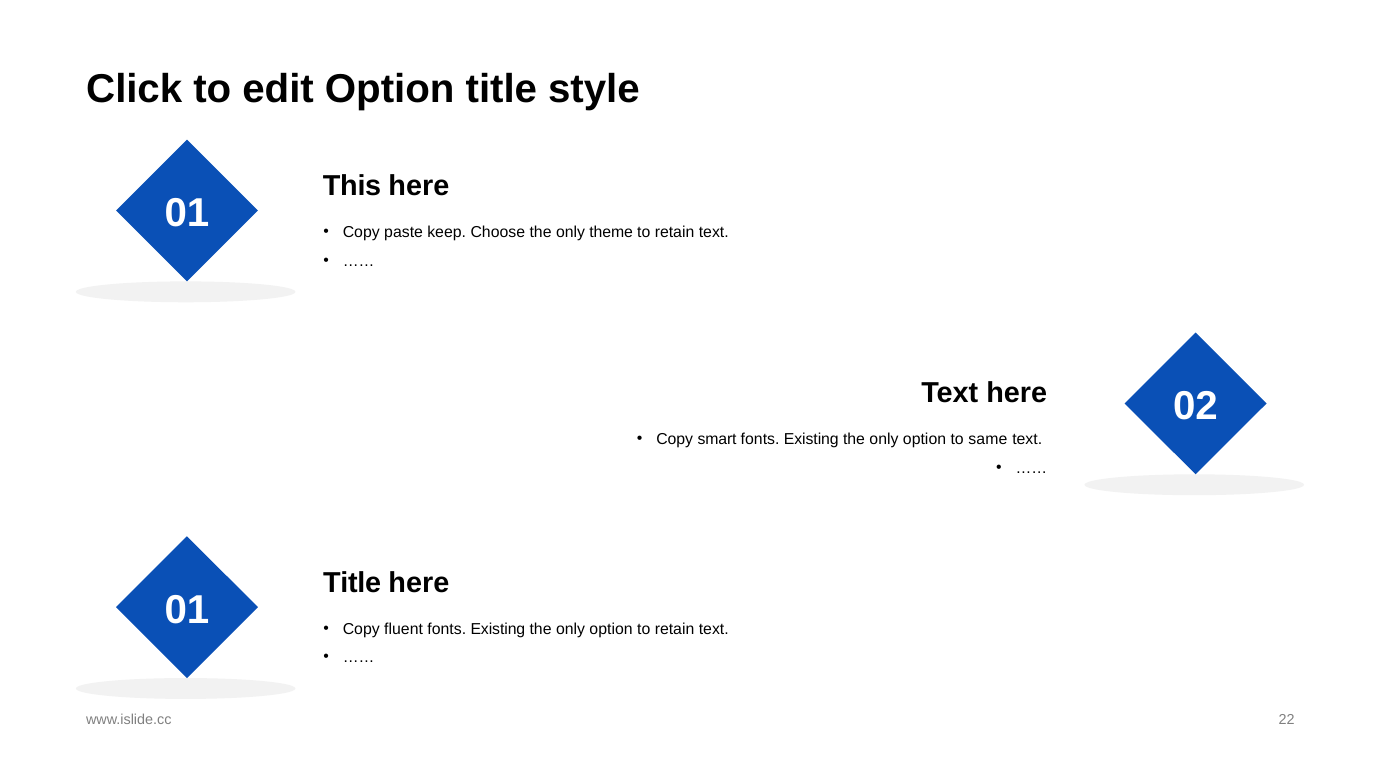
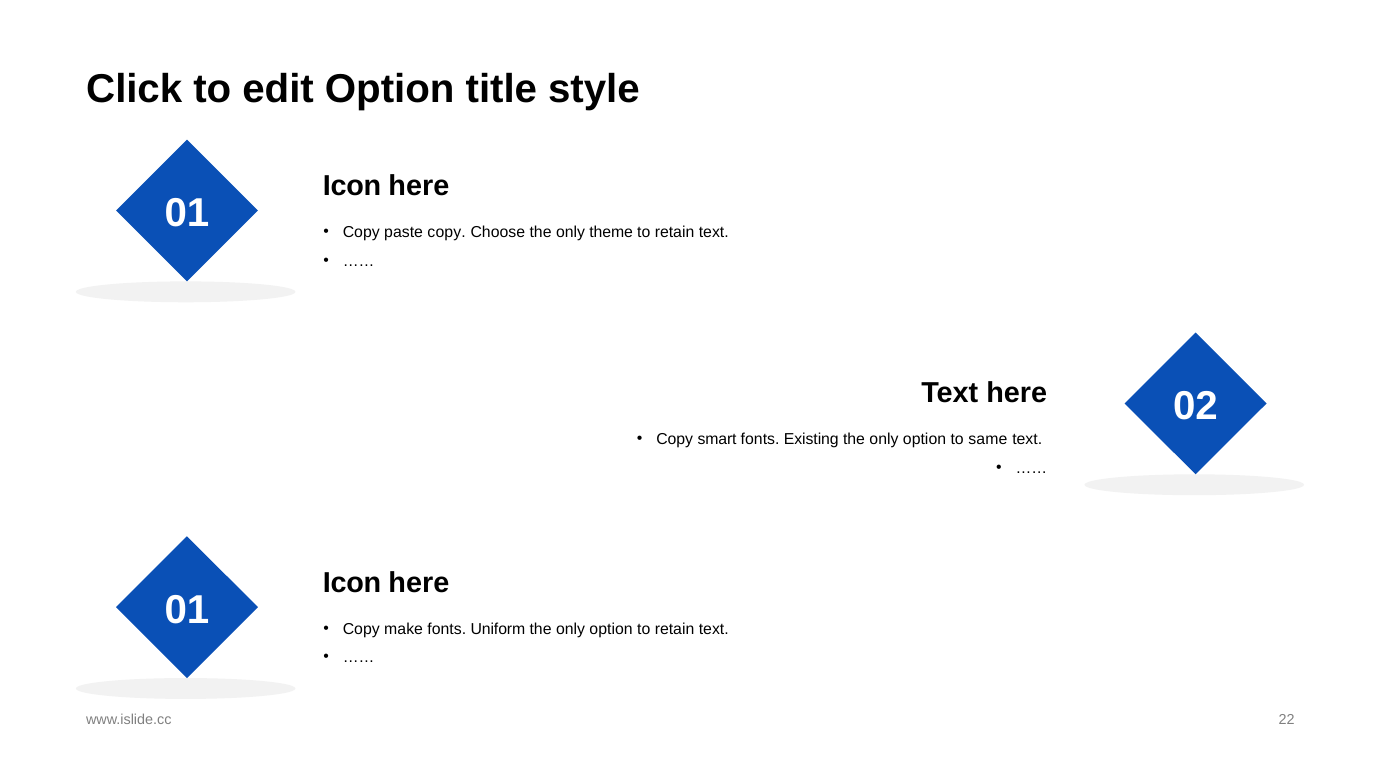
This at (352, 186): This -> Icon
paste keep: keep -> copy
Title at (352, 583): Title -> Icon
fluent: fluent -> make
Existing at (498, 629): Existing -> Uniform
